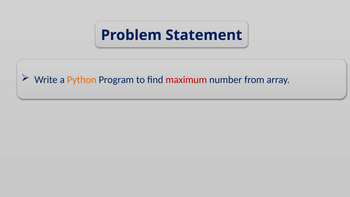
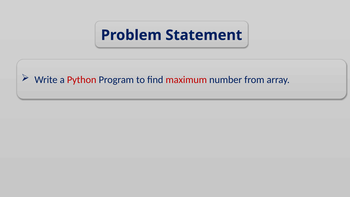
Python colour: orange -> red
